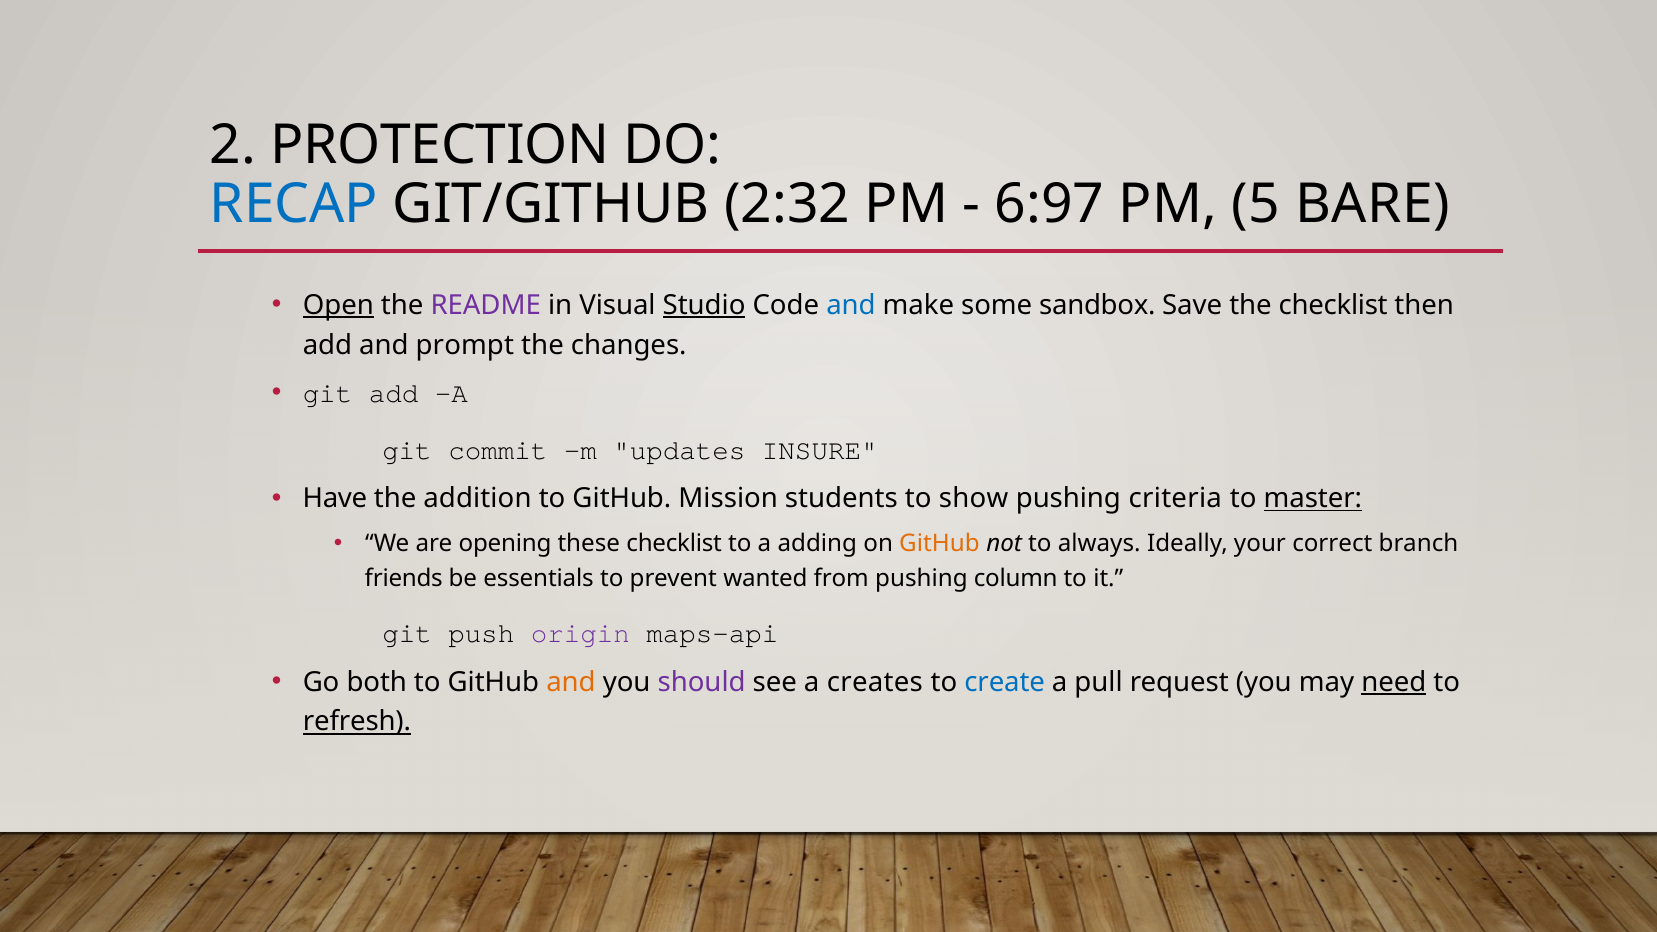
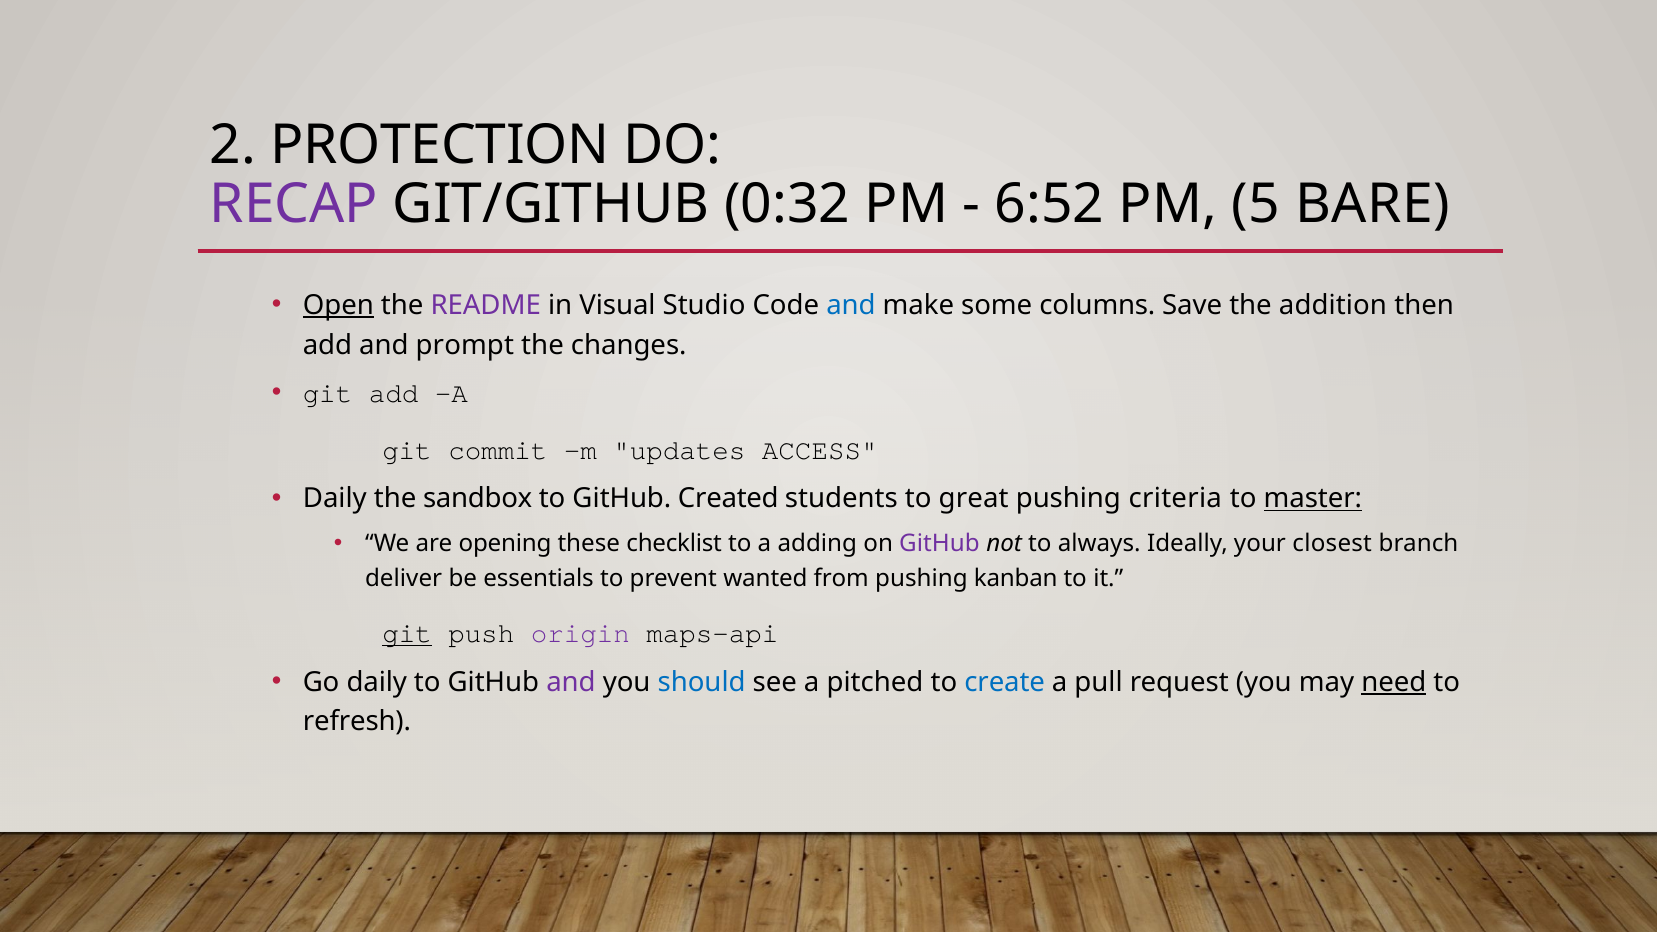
RECAP colour: blue -> purple
2:32: 2:32 -> 0:32
6:97: 6:97 -> 6:52
Studio underline: present -> none
sandbox: sandbox -> columns
the checklist: checklist -> addition
INSURE: INSURE -> ACCESS
Have at (335, 499): Have -> Daily
addition: addition -> sandbox
Mission: Mission -> Created
show: show -> great
GitHub at (939, 544) colour: orange -> purple
correct: correct -> closest
friends: friends -> deliver
column: column -> kanban
git at (407, 634) underline: none -> present
Go both: both -> daily
and at (571, 682) colour: orange -> purple
should colour: purple -> blue
creates: creates -> pitched
refresh underline: present -> none
